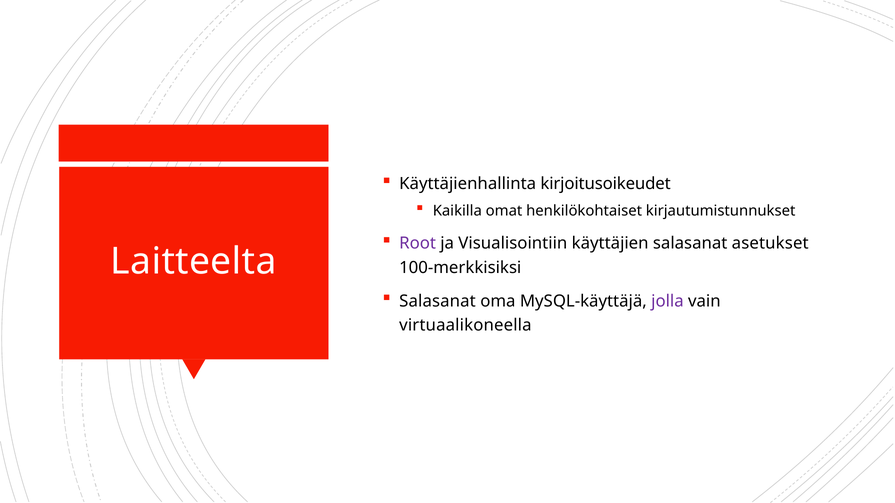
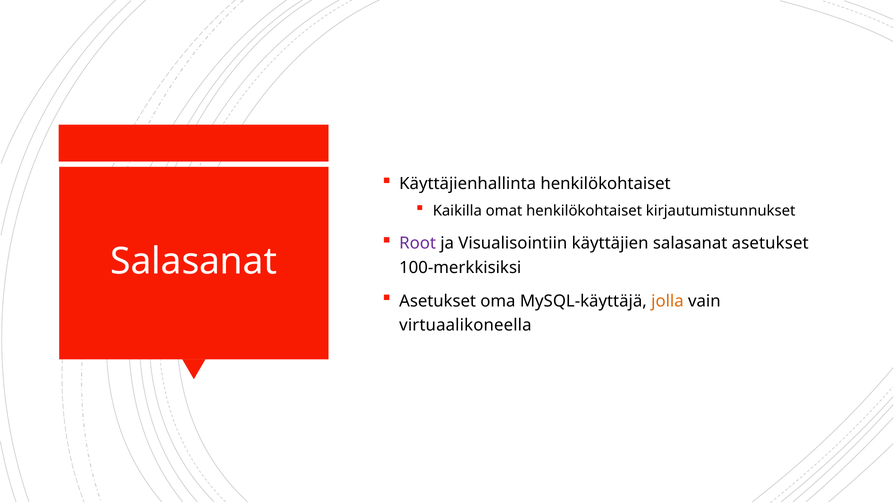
Käyttäjienhallinta kirjoitusoikeudet: kirjoitusoikeudet -> henkilökohtaiset
Laitteelta at (193, 262): Laitteelta -> Salasanat
Salasanat at (438, 301): Salasanat -> Asetukset
jolla colour: purple -> orange
